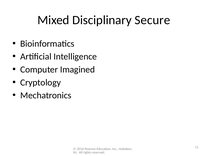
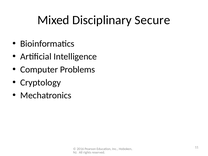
Imagined: Imagined -> Problems
